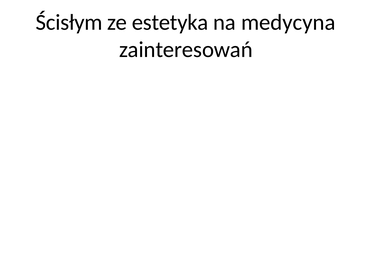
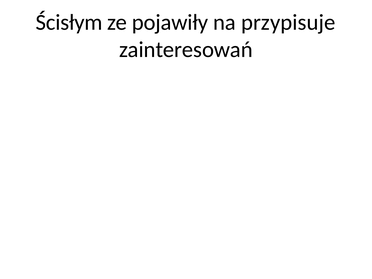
estetyka: estetyka -> pojawiły
medycyna: medycyna -> przypisuje
